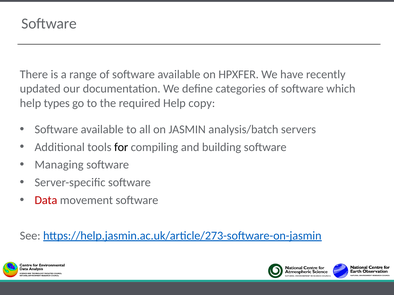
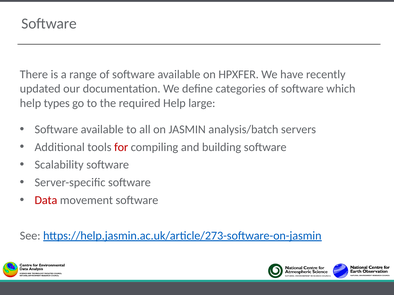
copy: copy -> large
for colour: black -> red
Managing: Managing -> Scalability
